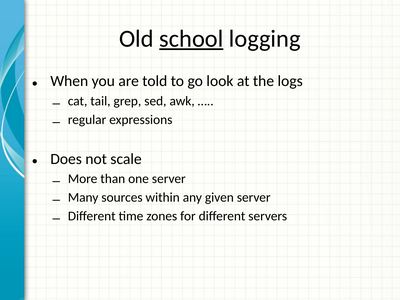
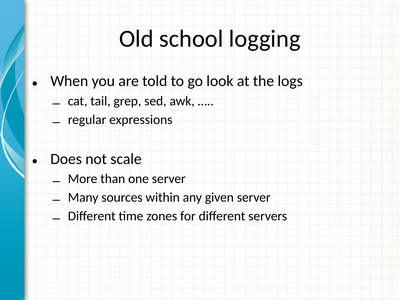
school underline: present -> none
